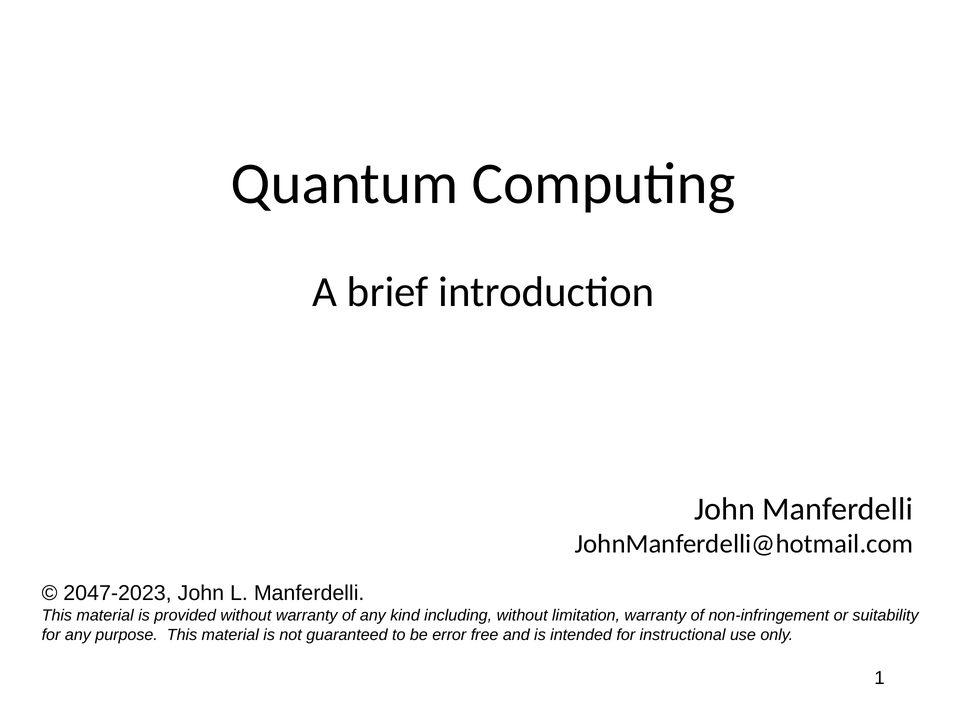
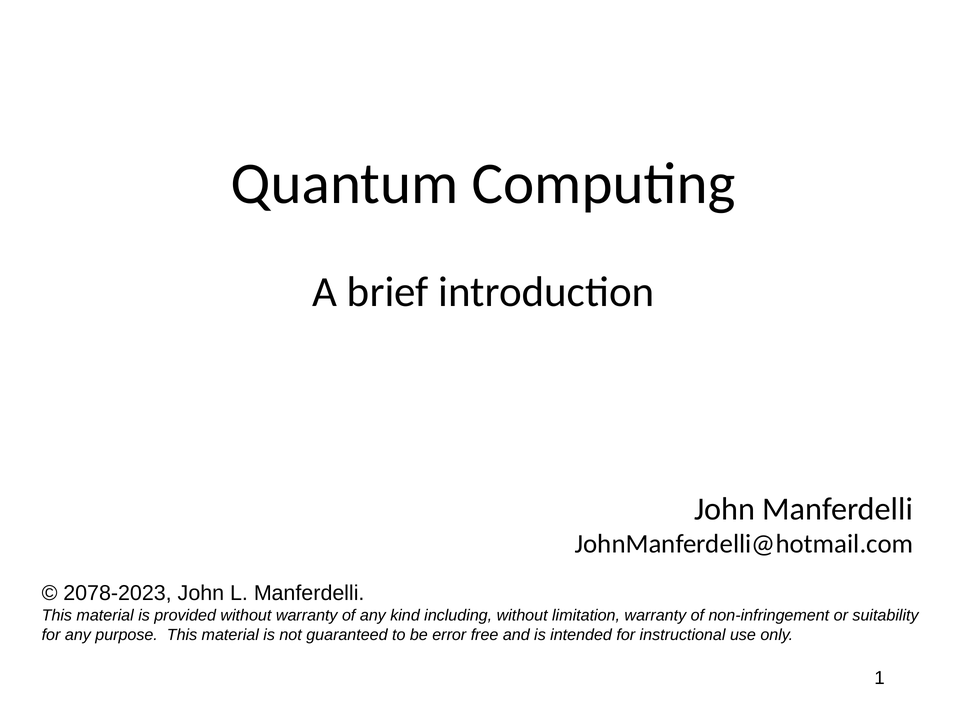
2047-2023: 2047-2023 -> 2078-2023
